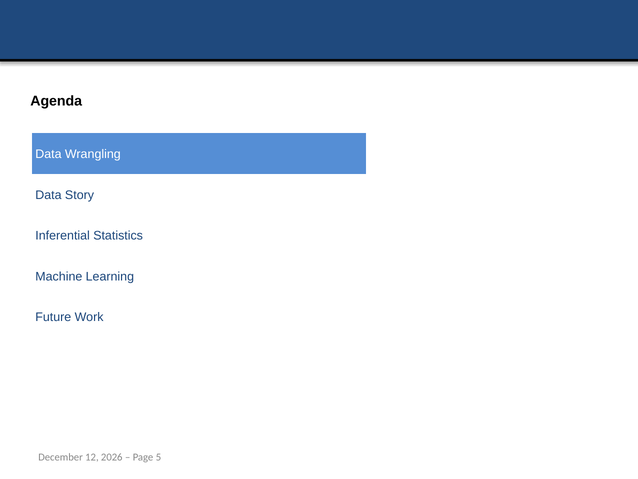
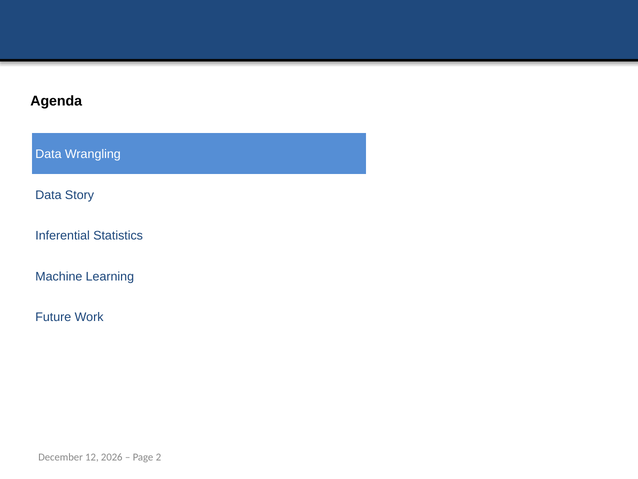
5: 5 -> 2
